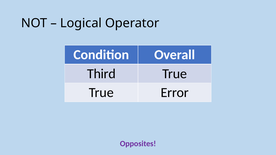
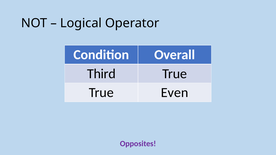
Error: Error -> Even
